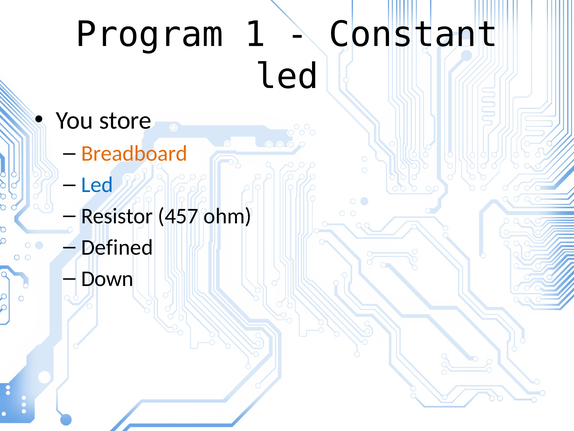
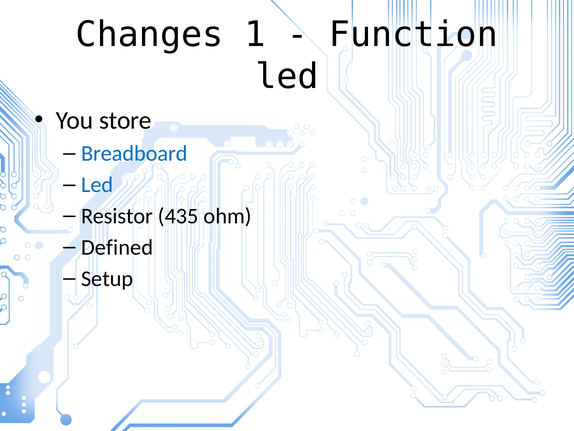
Program: Program -> Changes
Constant: Constant -> Function
Breadboard colour: orange -> blue
457: 457 -> 435
Down: Down -> Setup
